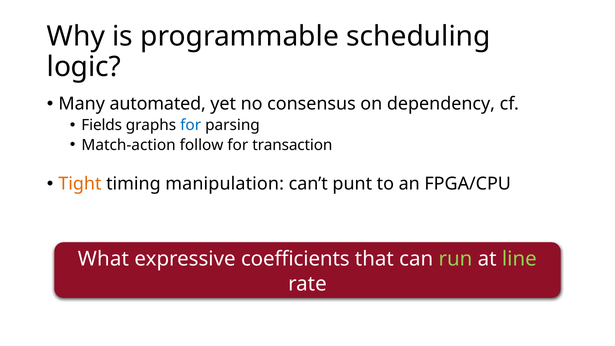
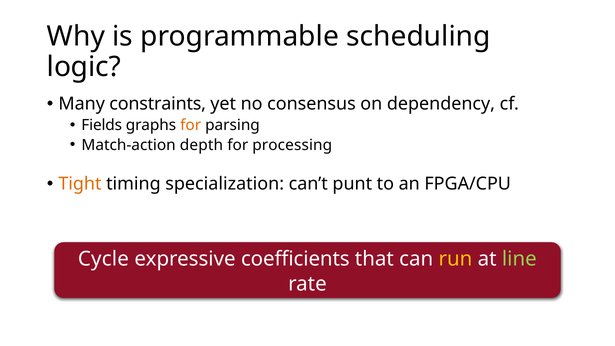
automated: automated -> constraints
for at (191, 125) colour: blue -> orange
follow: follow -> depth
transaction: transaction -> processing
manipulation: manipulation -> specialization
What: What -> Cycle
run colour: light green -> yellow
